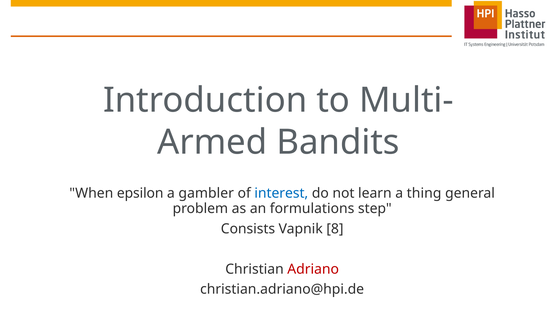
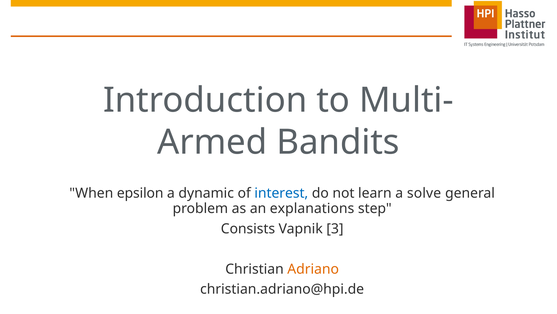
gambler: gambler -> dynamic
thing: thing -> solve
formulations: formulations -> explanations
8: 8 -> 3
Adriano colour: red -> orange
